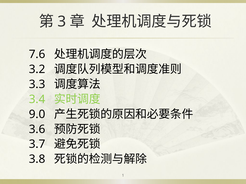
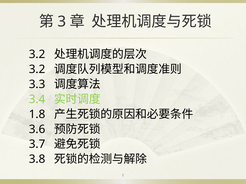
7.6 at (37, 55): 7.6 -> 3.2
9.0: 9.0 -> 1.8
